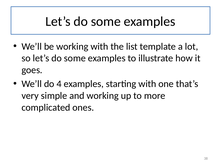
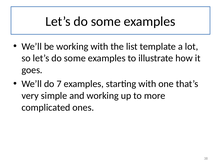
4: 4 -> 7
